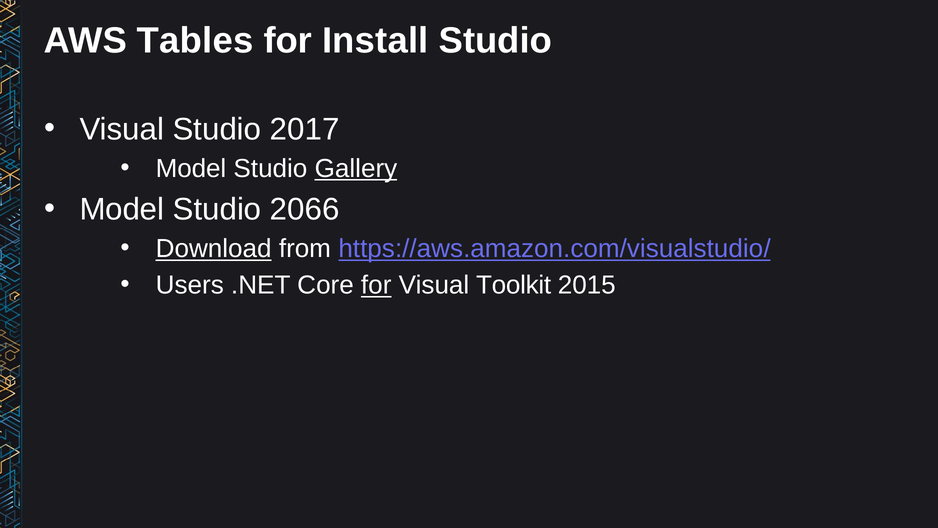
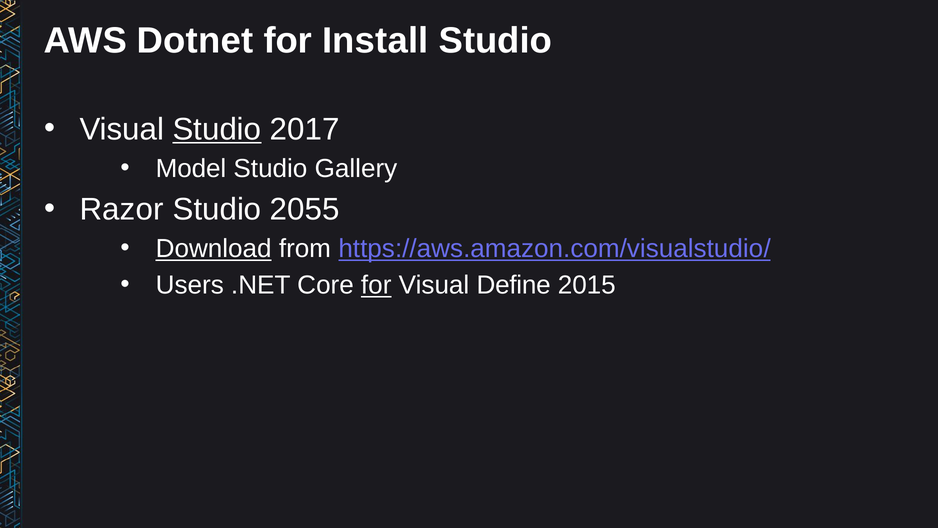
Tables: Tables -> Dotnet
Studio at (217, 129) underline: none -> present
Gallery underline: present -> none
Model at (122, 209): Model -> Razor
2066: 2066 -> 2055
Toolkit: Toolkit -> Define
